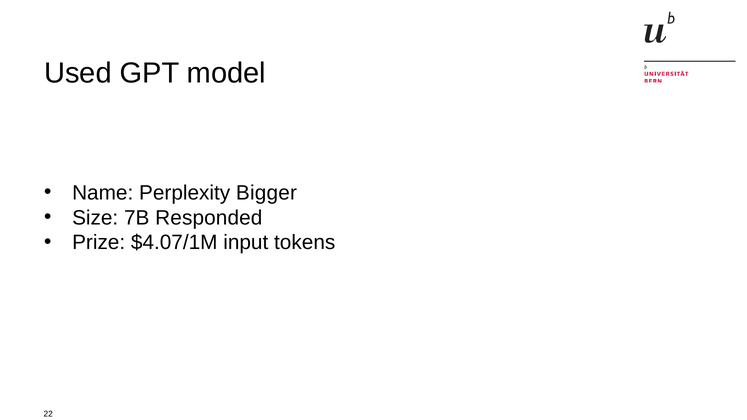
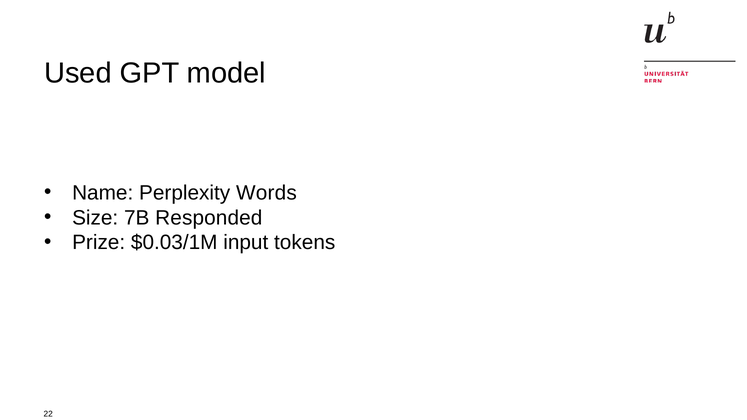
Bigger: Bigger -> Words
$4.07/1M: $4.07/1M -> $0.03/1M
